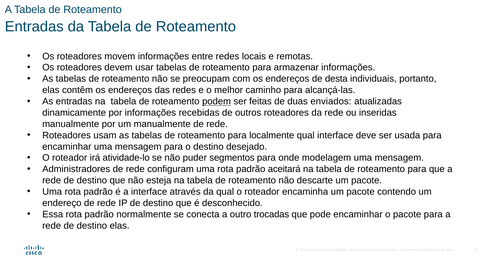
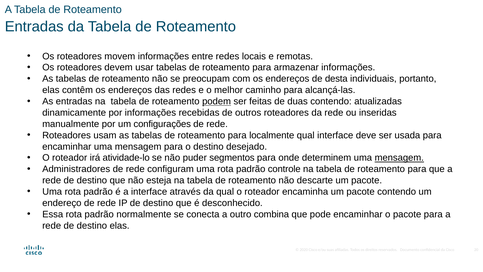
duas enviados: enviados -> contendo
um manualmente: manualmente -> configurações
modelagem: modelagem -> determinem
mensagem at (399, 158) underline: none -> present
aceitará: aceitará -> controle
trocadas: trocadas -> combina
